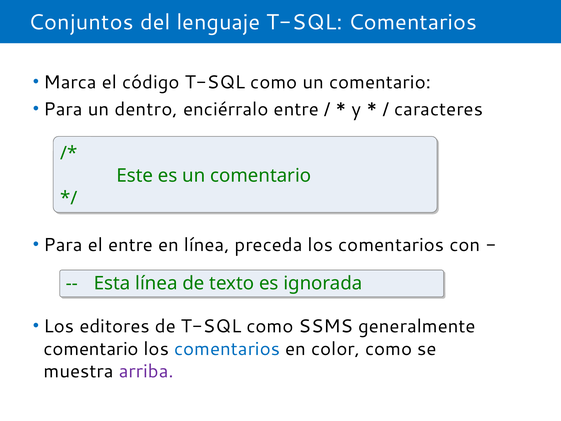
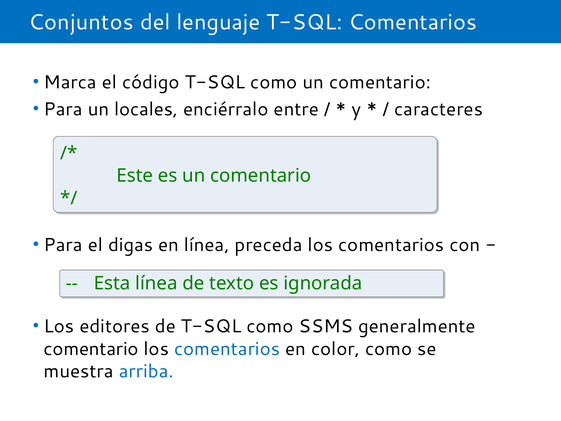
dentro: dentro -> locales
el entre: entre -> digas
arriba colour: purple -> blue
